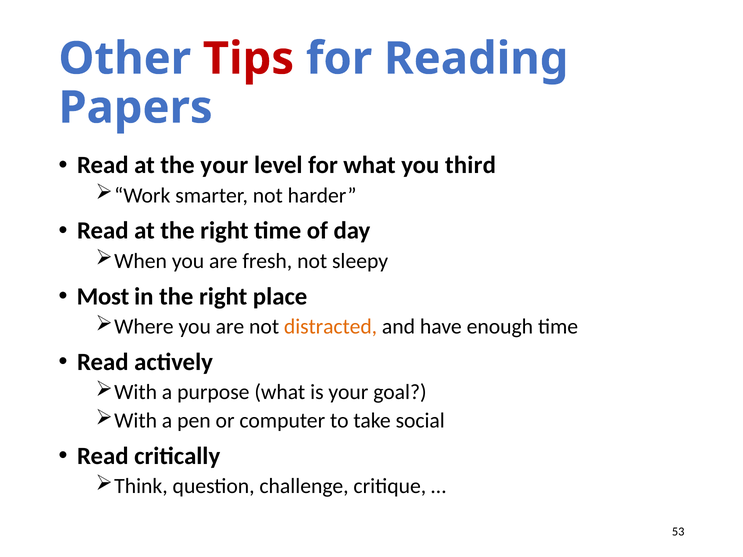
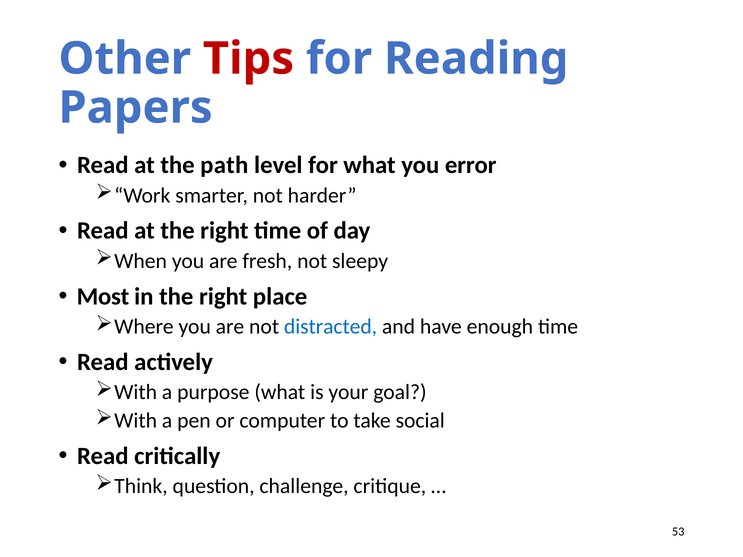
the your: your -> path
third: third -> error
distracted colour: orange -> blue
